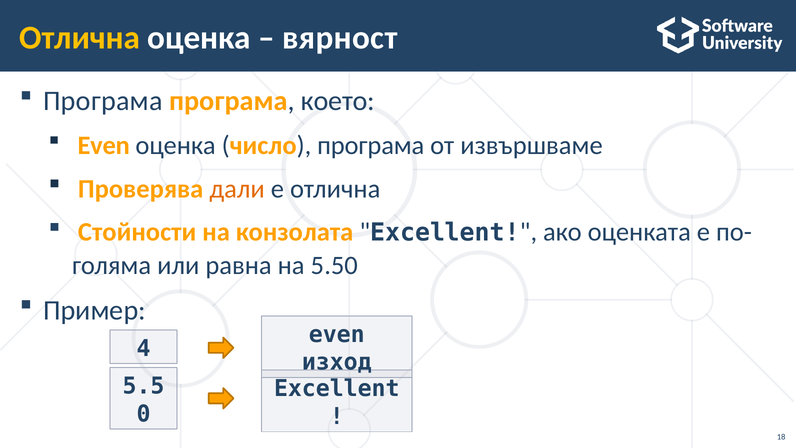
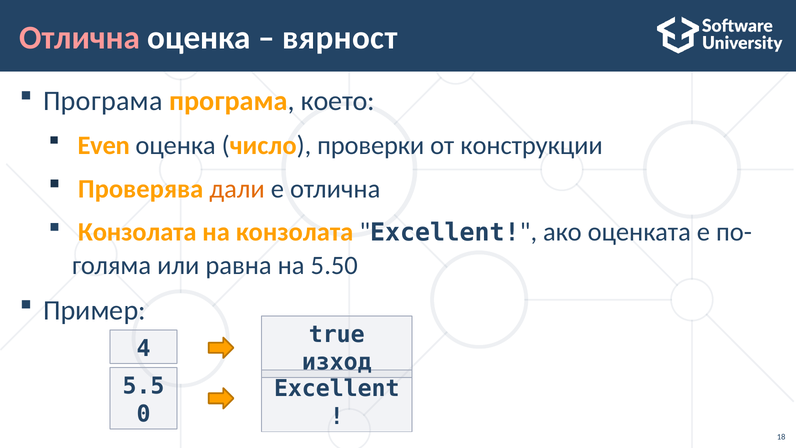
Отлична at (80, 38) colour: yellow -> pink
число програма: програма -> проверки
извършваме: извършваме -> конструкции
Стойности at (137, 232): Стойности -> Конзолата
even at (337, 334): even -> true
